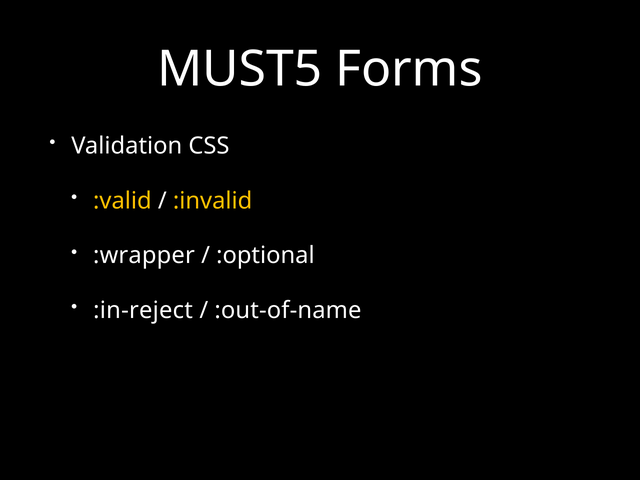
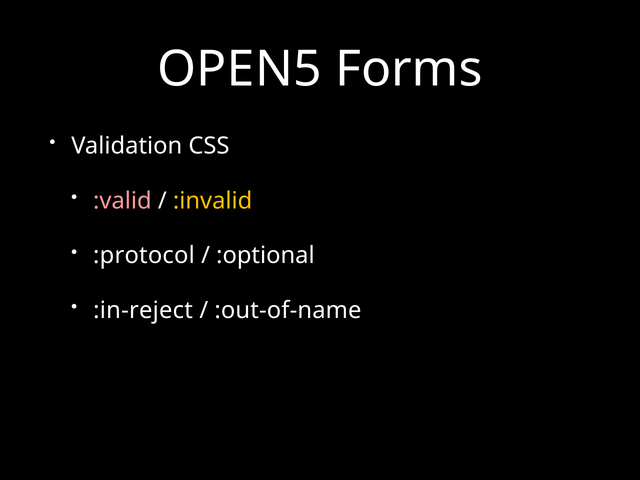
MUST5: MUST5 -> OPEN5
:valid colour: yellow -> pink
:wrapper: :wrapper -> :protocol
